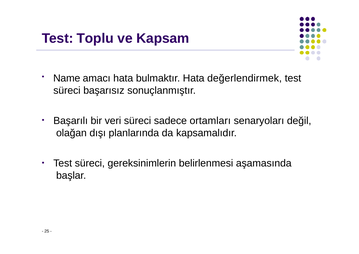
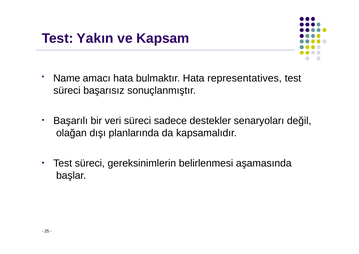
Toplu: Toplu -> Yakın
değerlendirmek: değerlendirmek -> representatives
ortamları: ortamları -> destekler
